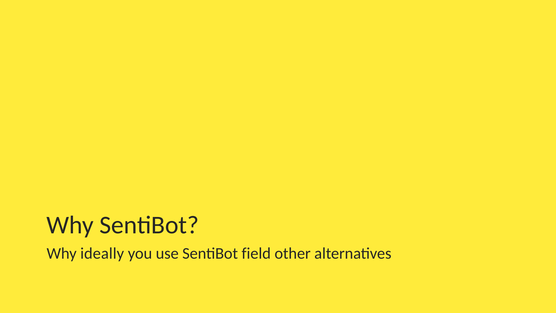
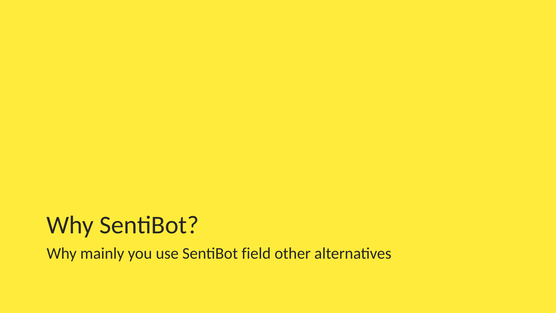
ideally: ideally -> mainly
